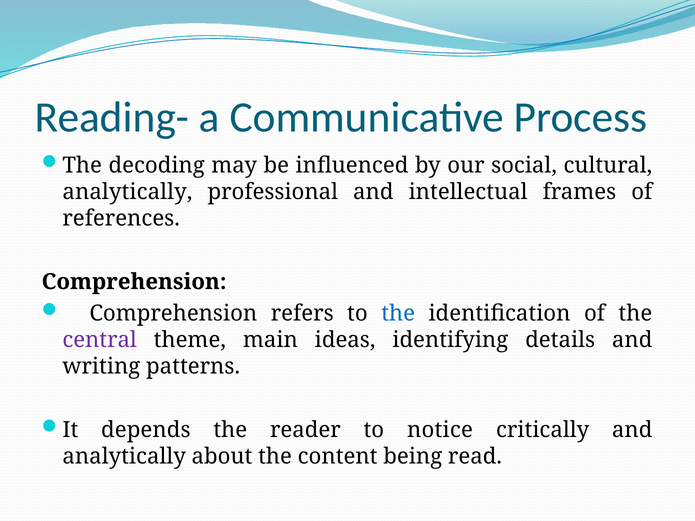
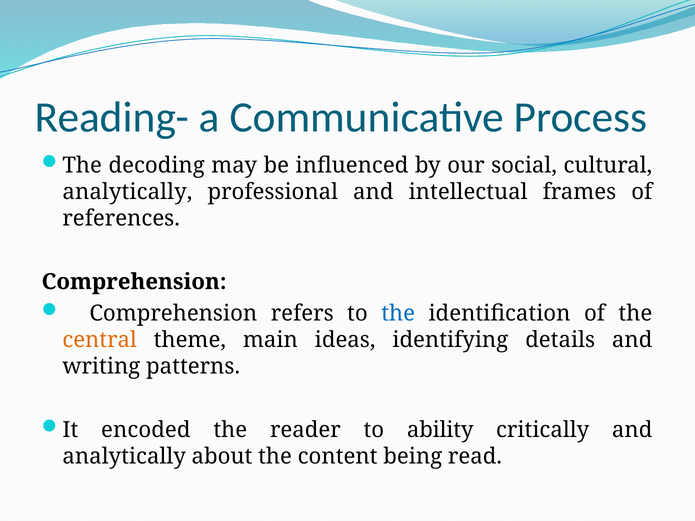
central colour: purple -> orange
depends: depends -> encoded
notice: notice -> ability
